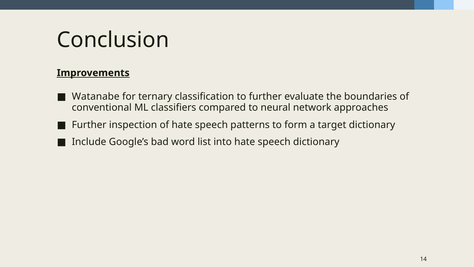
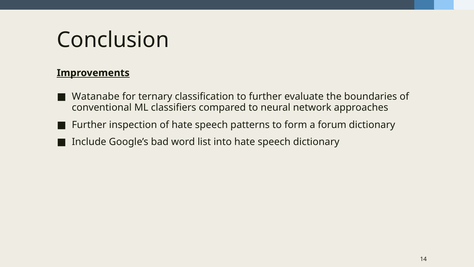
target: target -> forum
